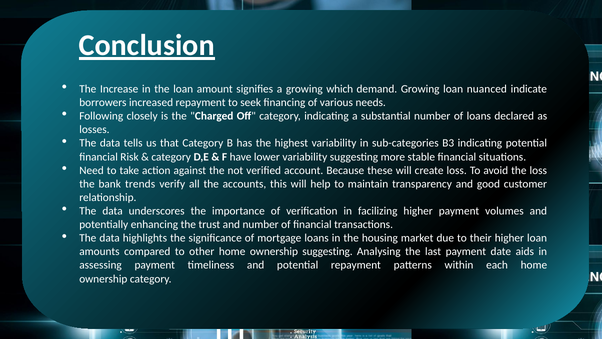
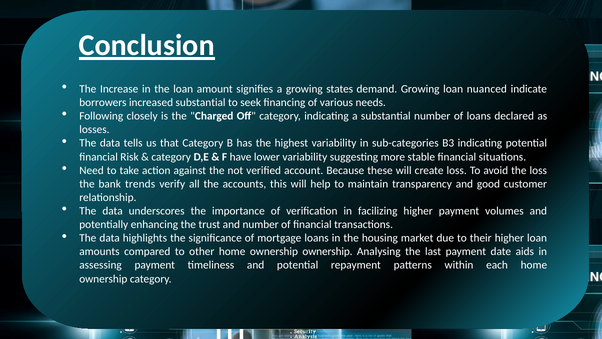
which: which -> states
increased repayment: repayment -> substantial
ownership suggesting: suggesting -> ownership
